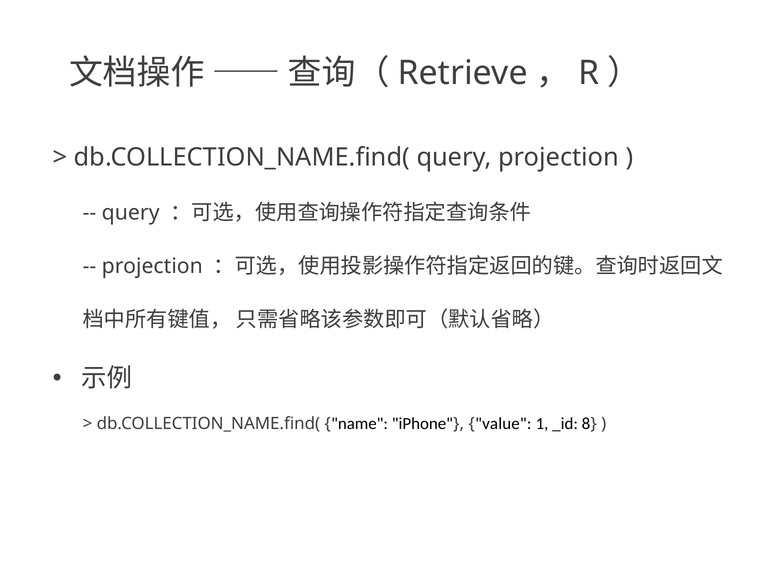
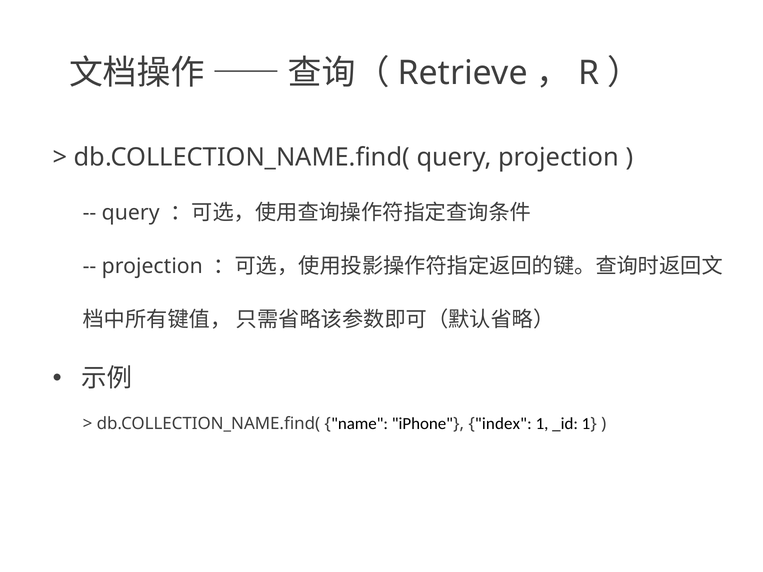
value: value -> index
_id 8: 8 -> 1
